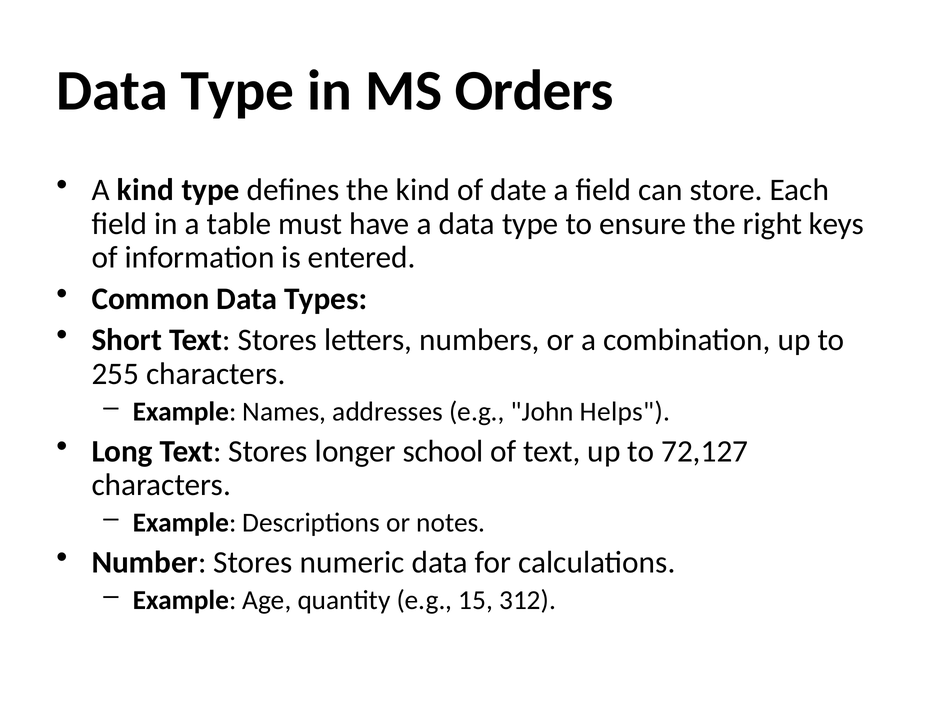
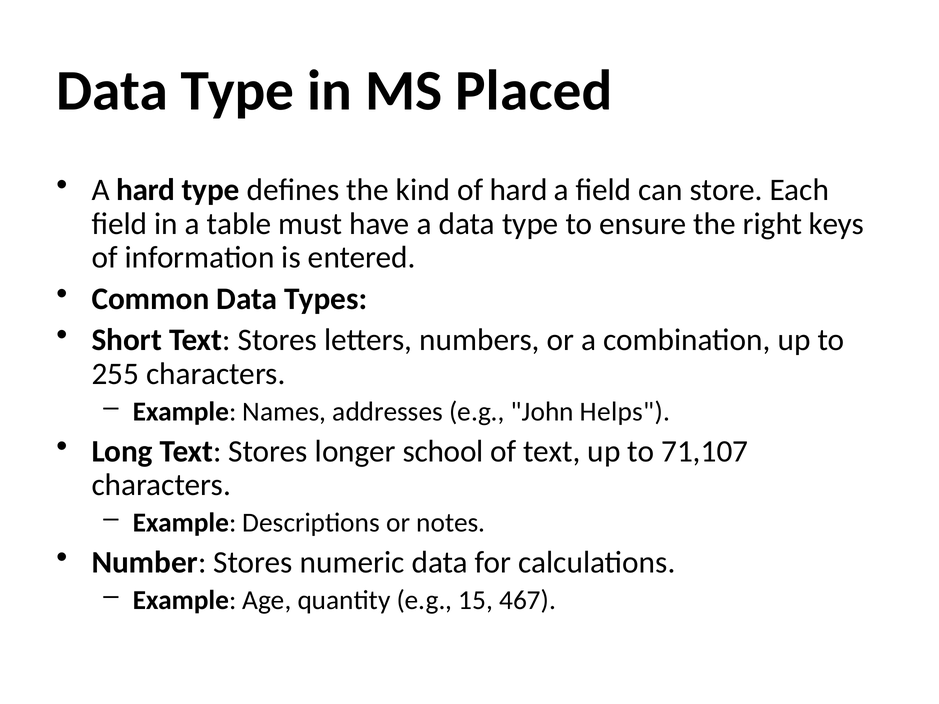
Orders: Orders -> Placed
A kind: kind -> hard
of date: date -> hard
72,127: 72,127 -> 71,107
312: 312 -> 467
